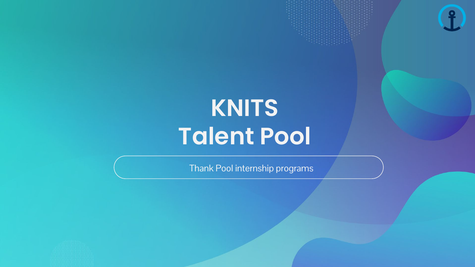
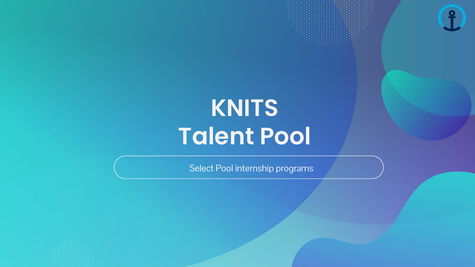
Thank: Thank -> Select
